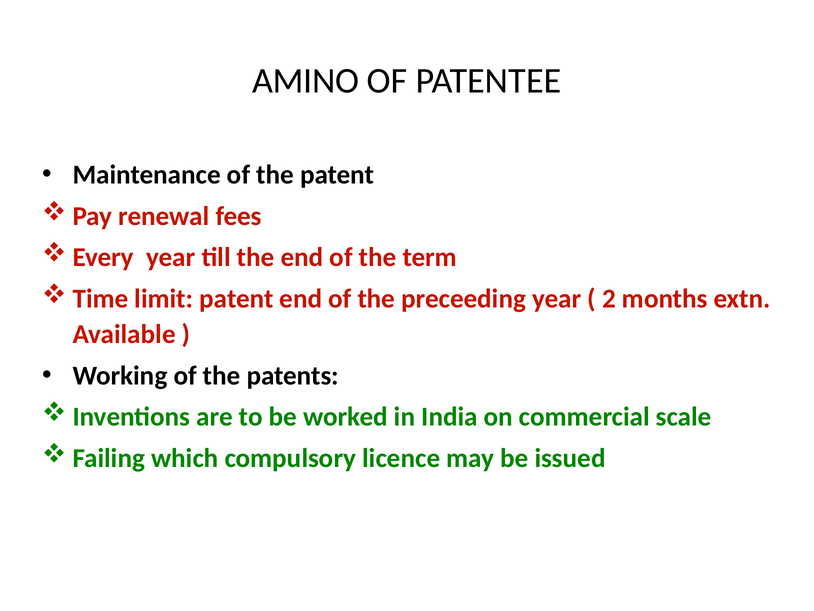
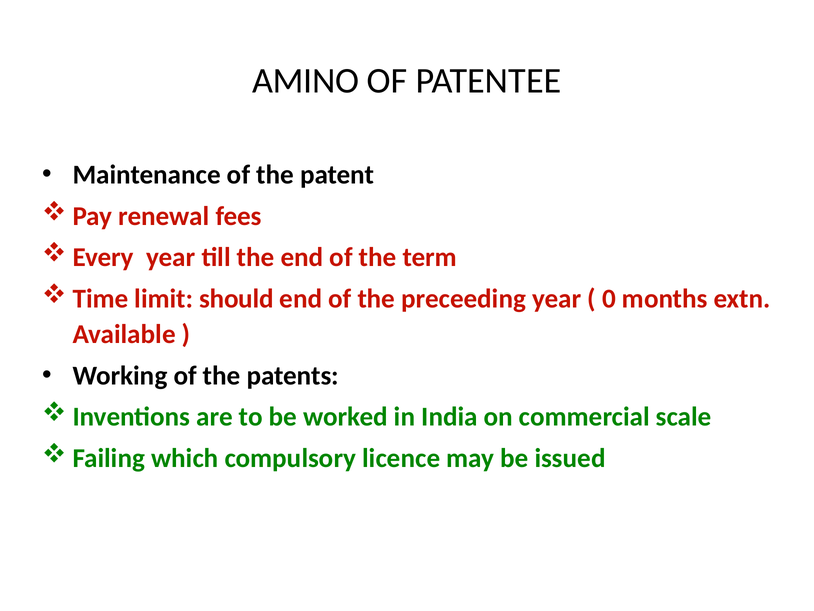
limit patent: patent -> should
2: 2 -> 0
